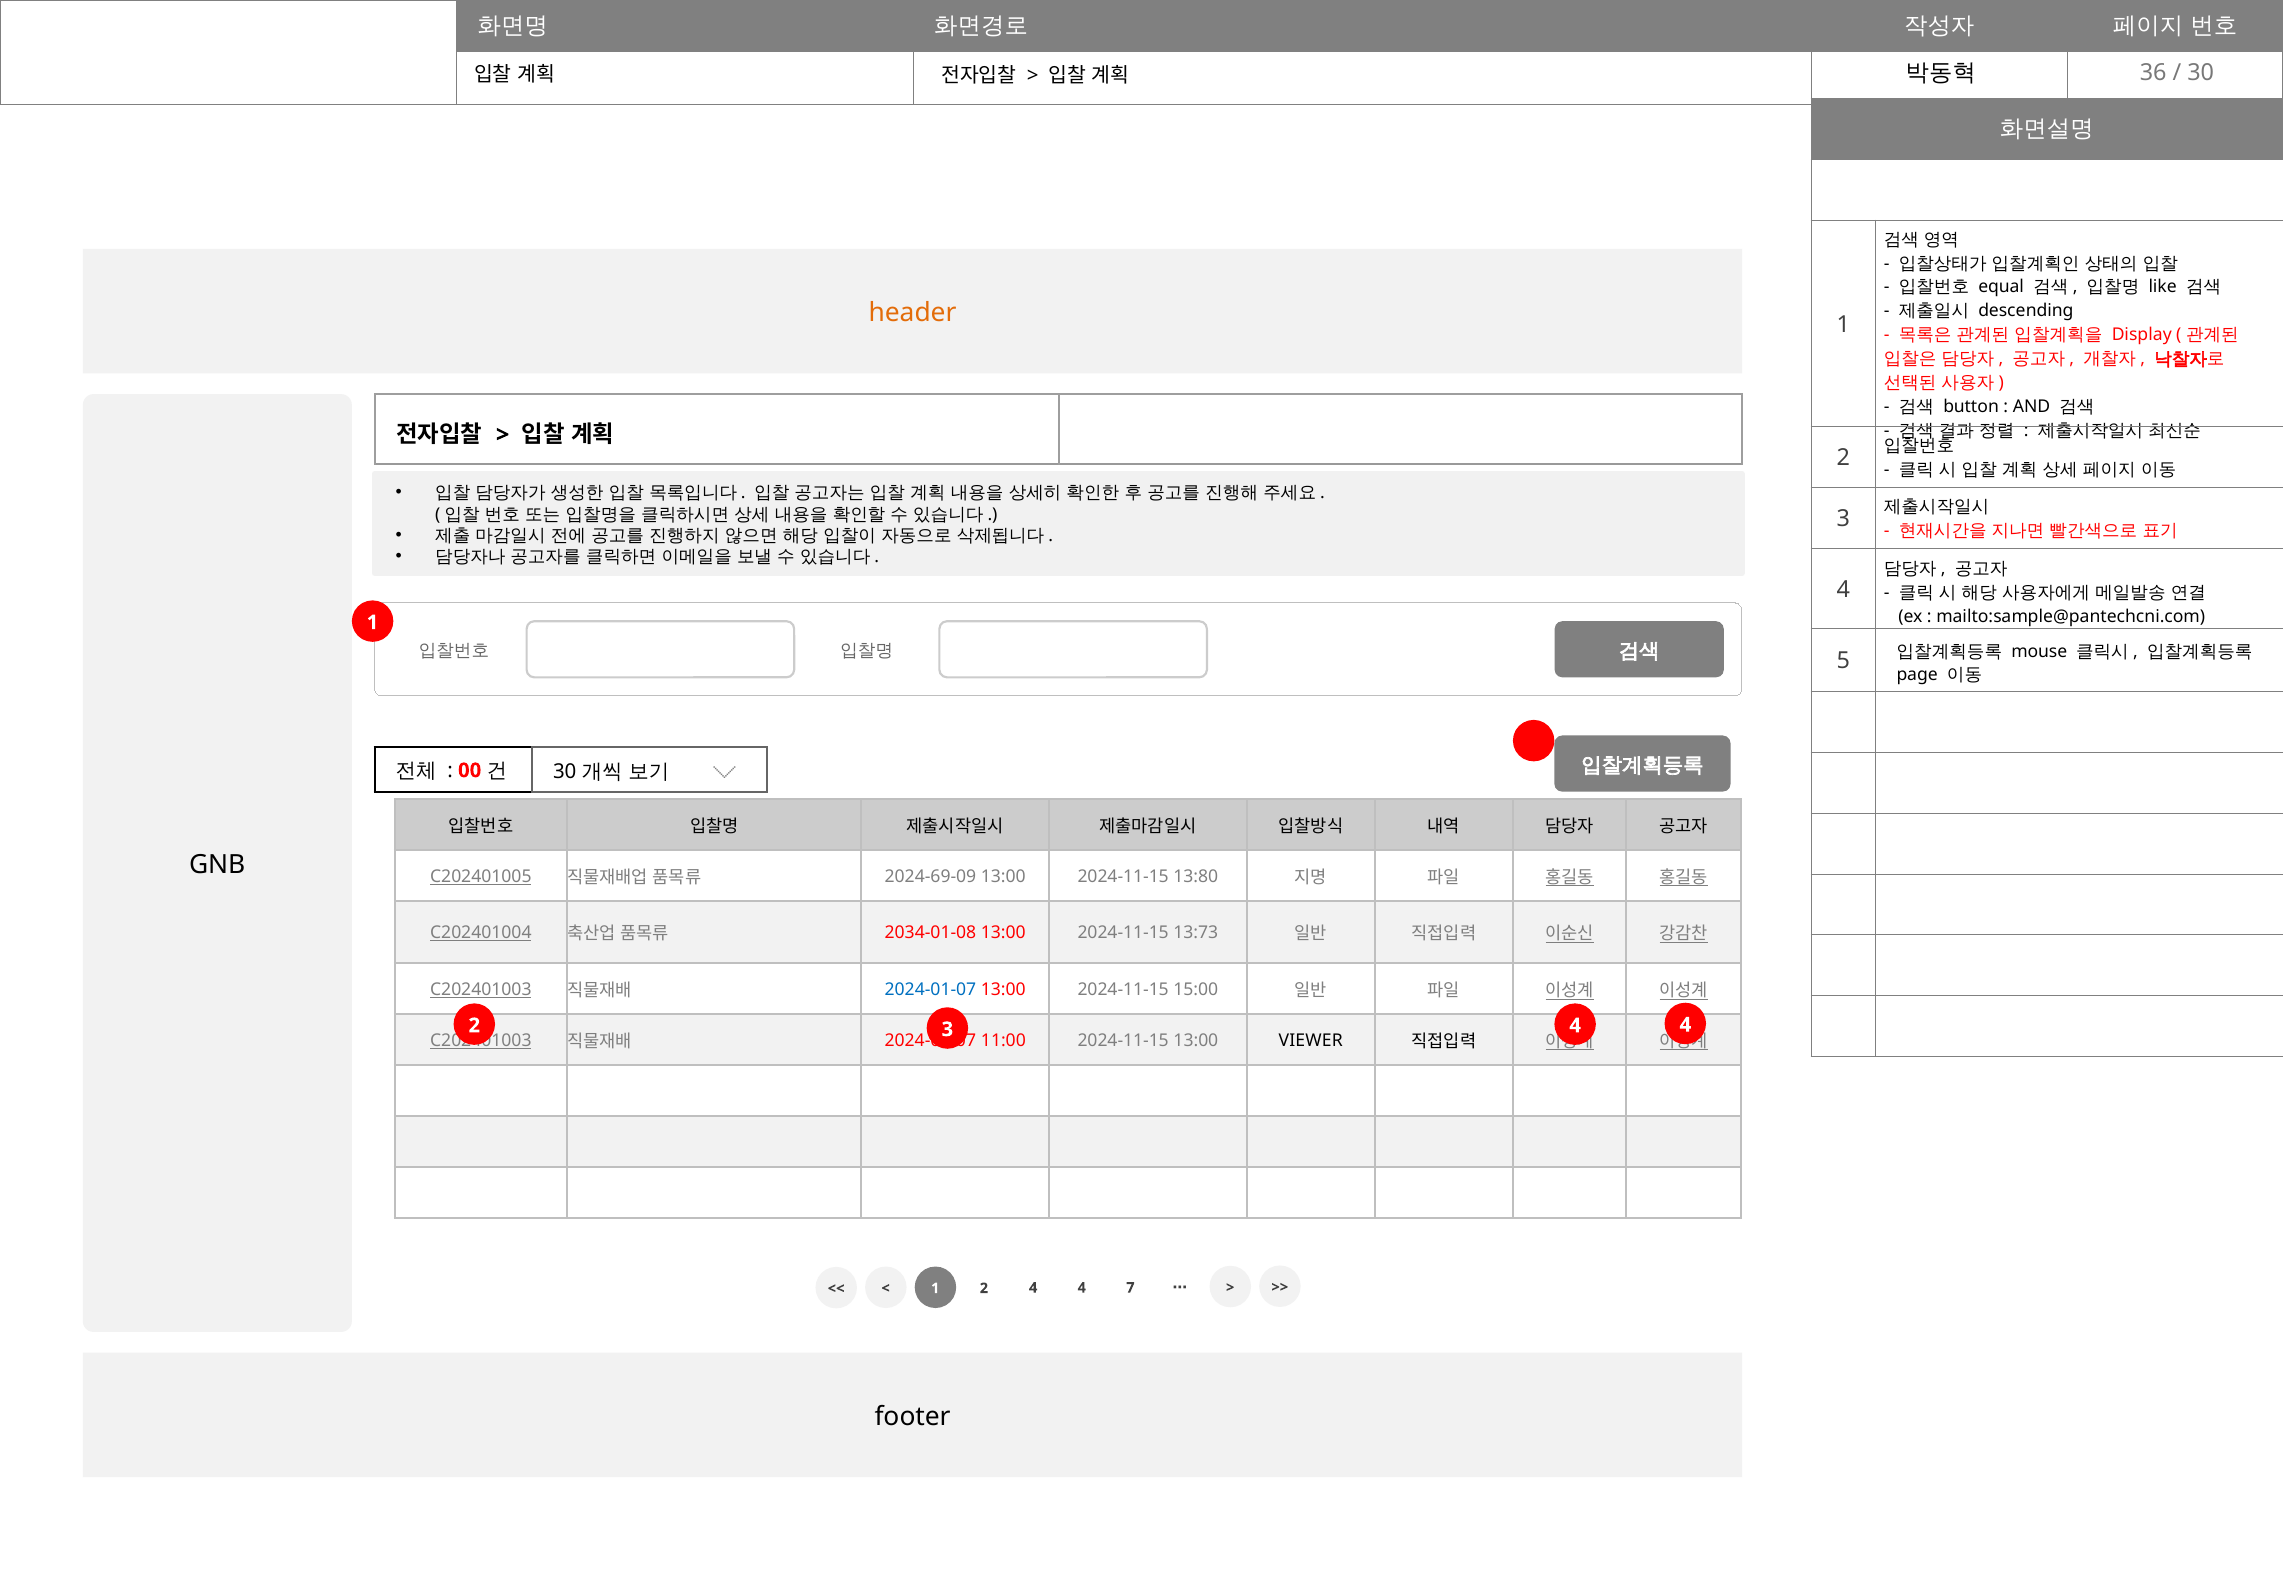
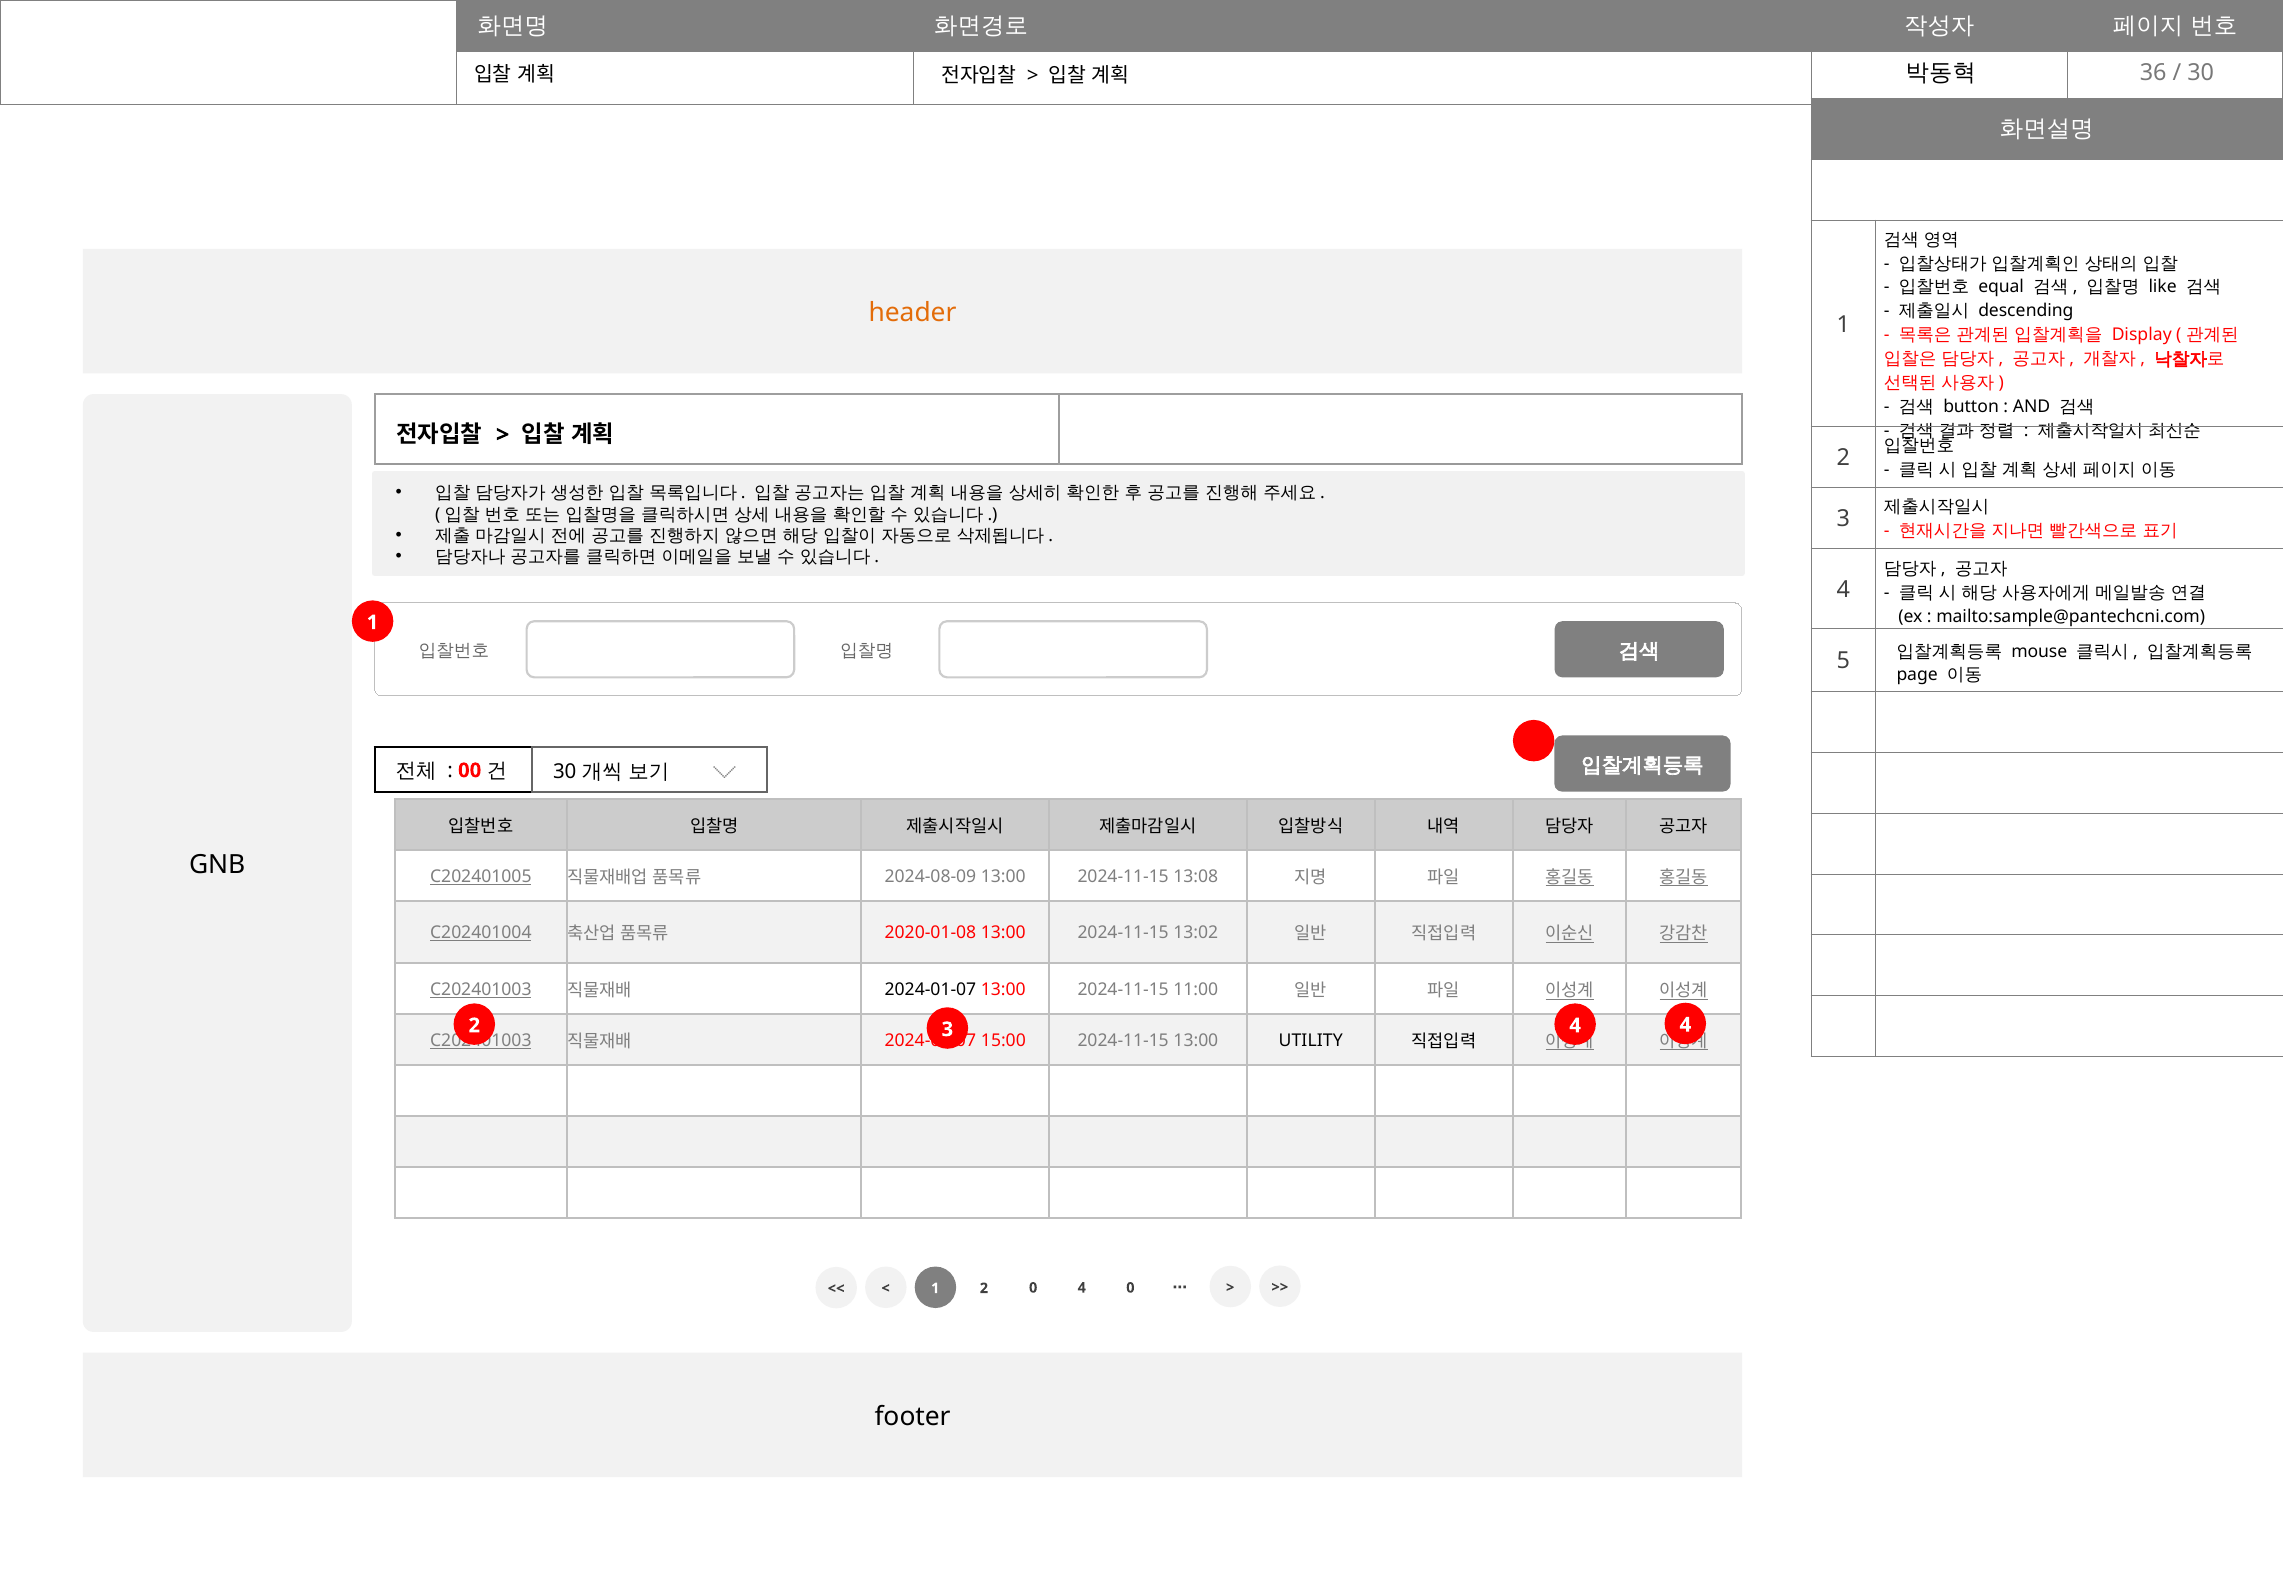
2024-69-09: 2024-69-09 -> 2024-08-09
13:80: 13:80 -> 13:08
2034-01-08: 2034-01-08 -> 2020-01-08
13:73: 13:73 -> 13:02
2024-01-07 at (930, 989) colour: blue -> black
15:00: 15:00 -> 11:00
11:00: 11:00 -> 15:00
VIEWER: VIEWER -> UTILITY
2 4: 4 -> 0
7 at (1130, 1287): 7 -> 0
